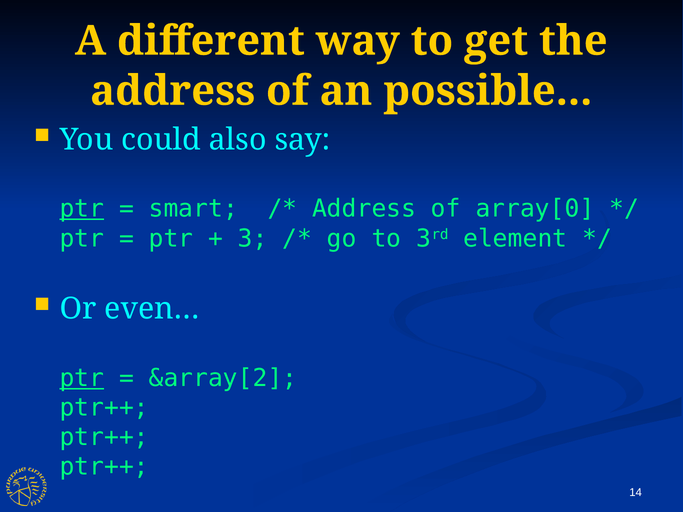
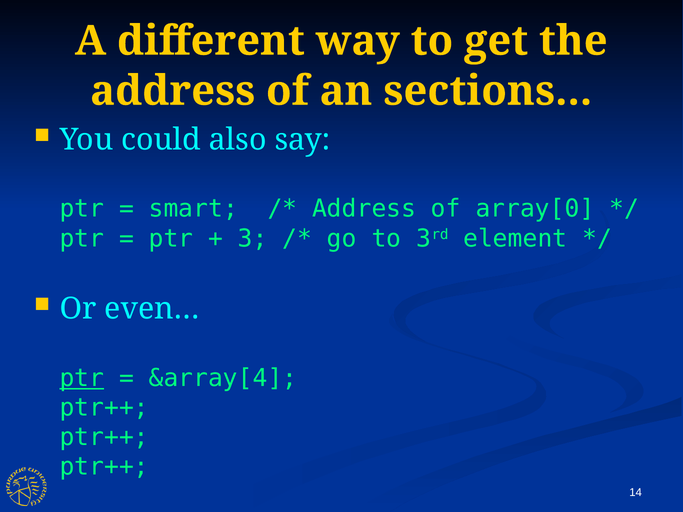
possible: possible -> sections
ptr at (82, 209) underline: present -> none
&array[2: &array[2 -> &array[4
